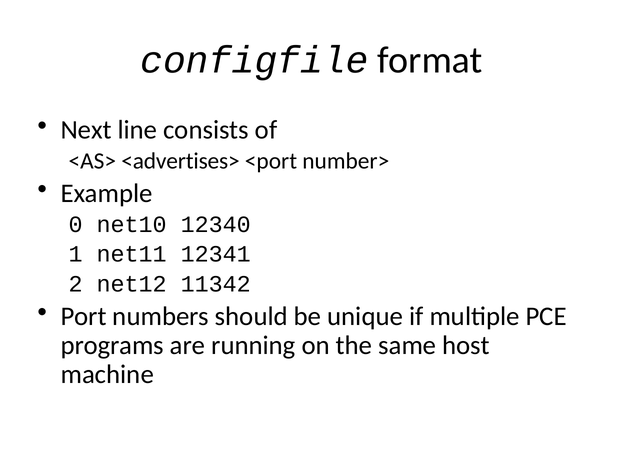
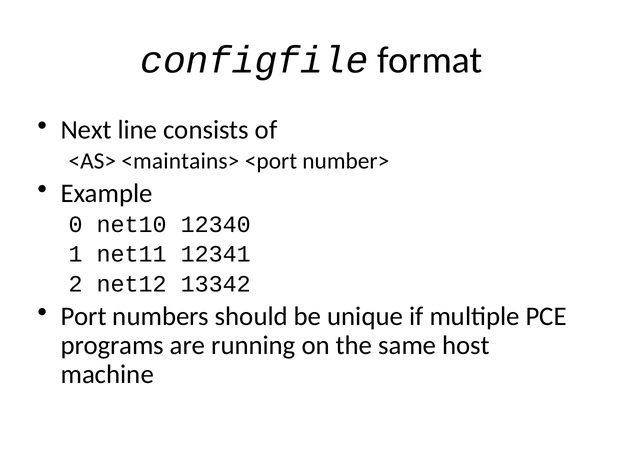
<advertises>: <advertises> -> <maintains>
11342: 11342 -> 13342
